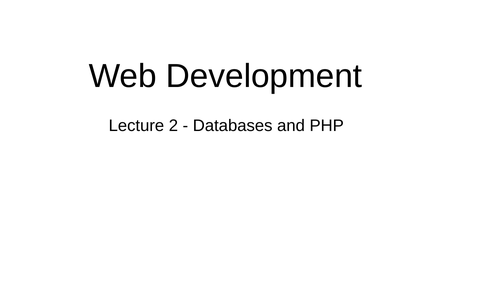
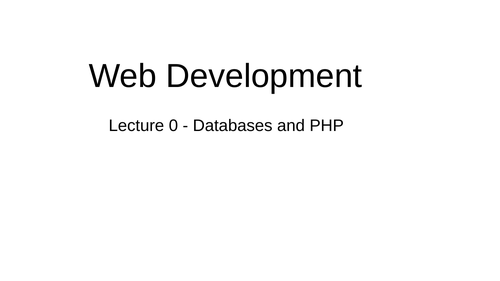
2: 2 -> 0
